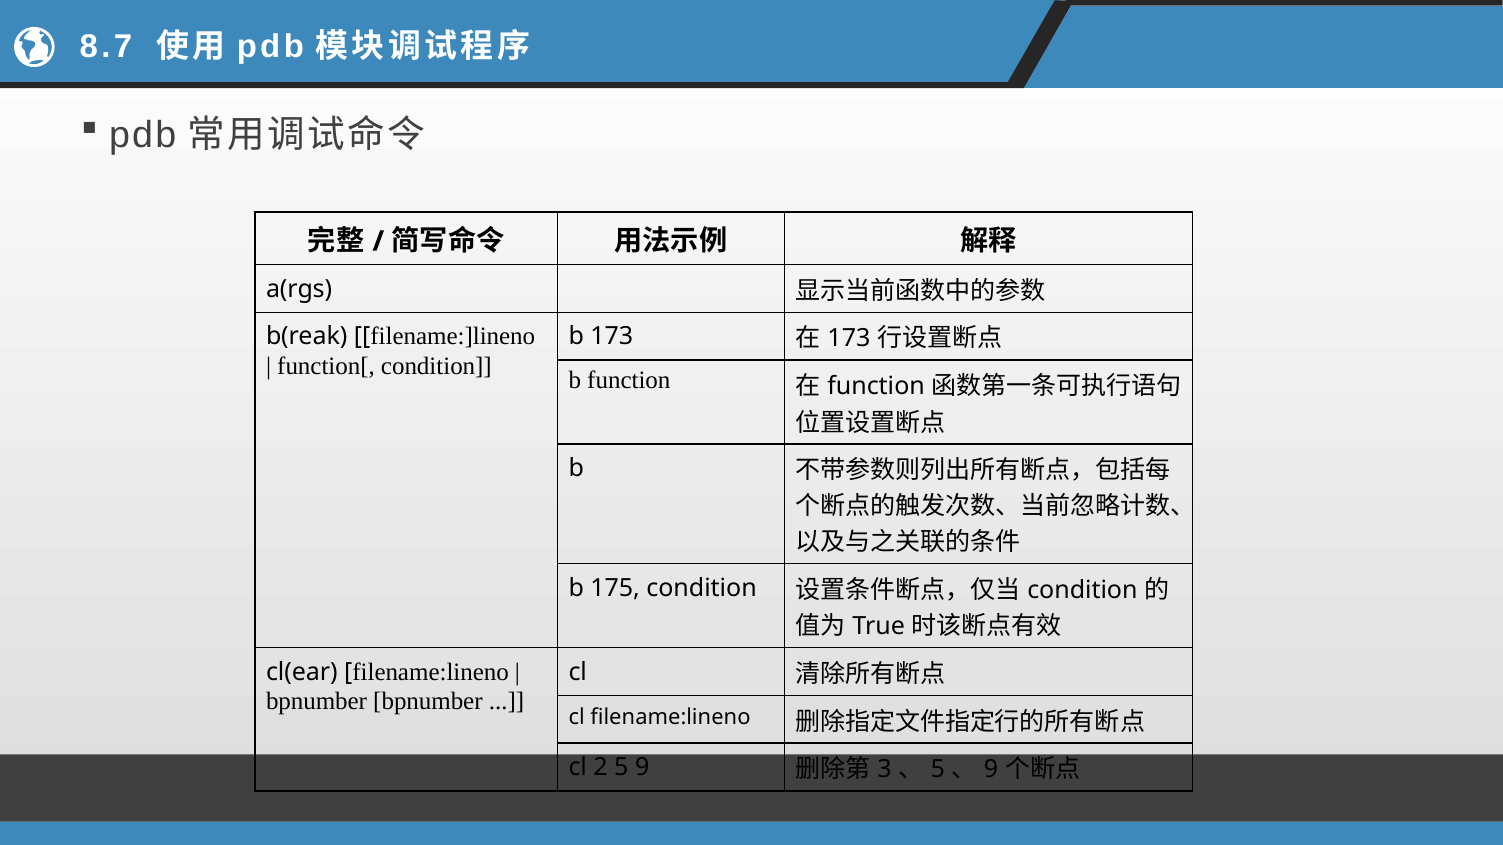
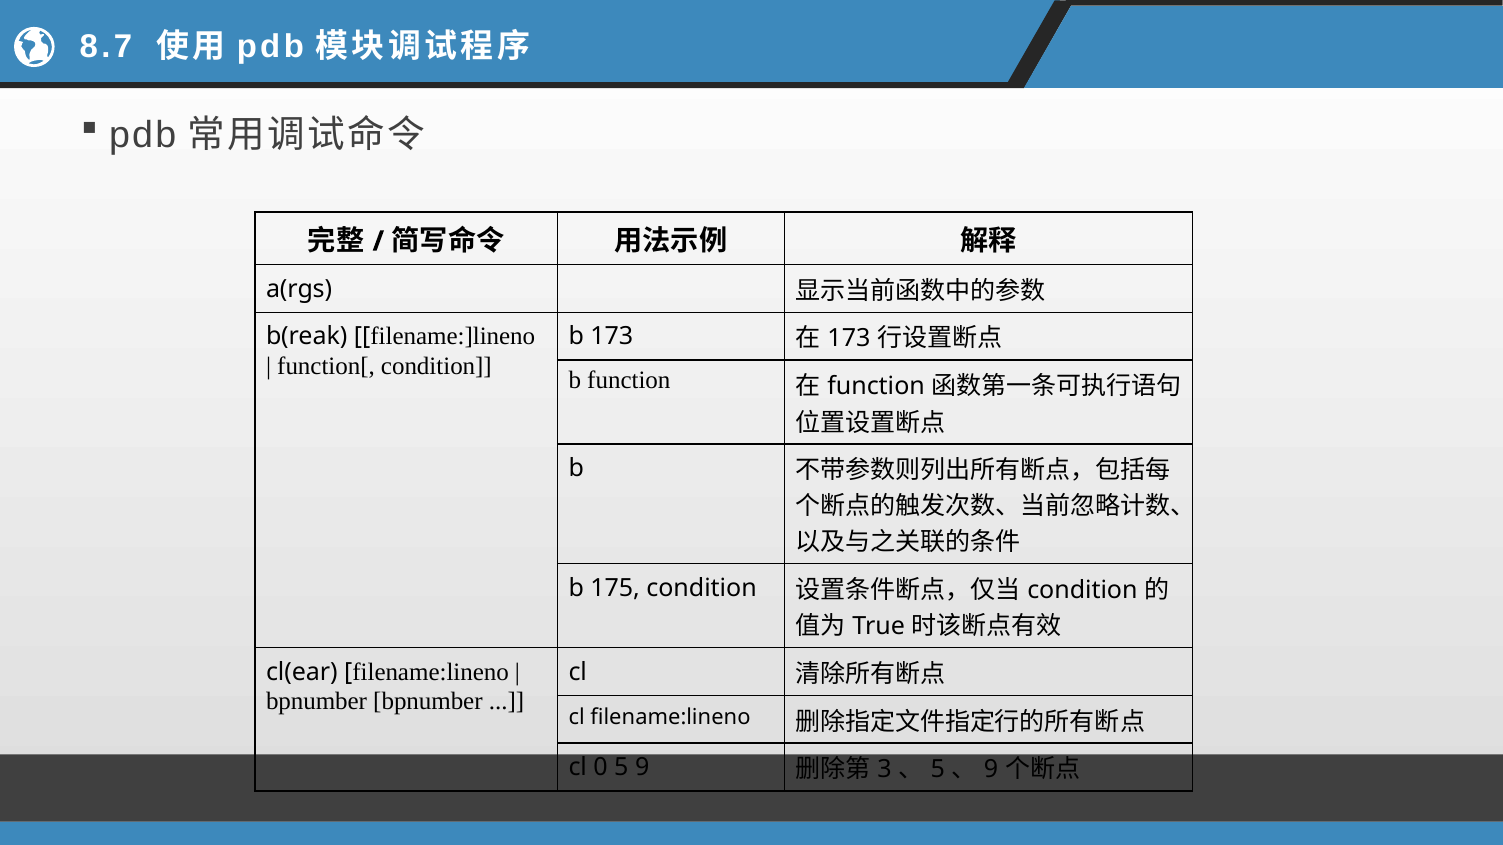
2: 2 -> 0
